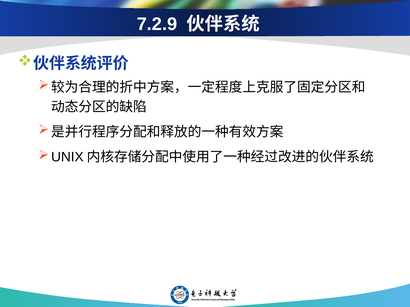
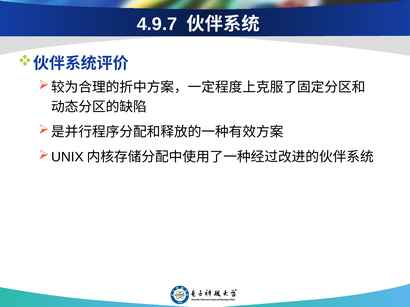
7.2.9: 7.2.9 -> 4.9.7
